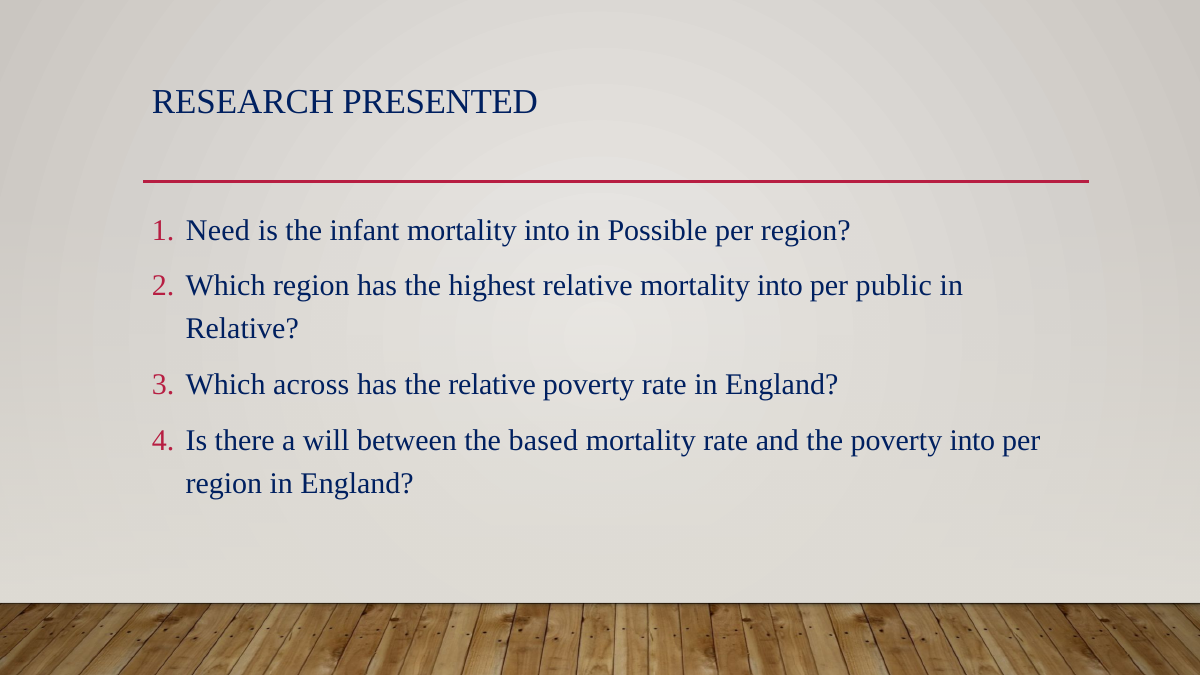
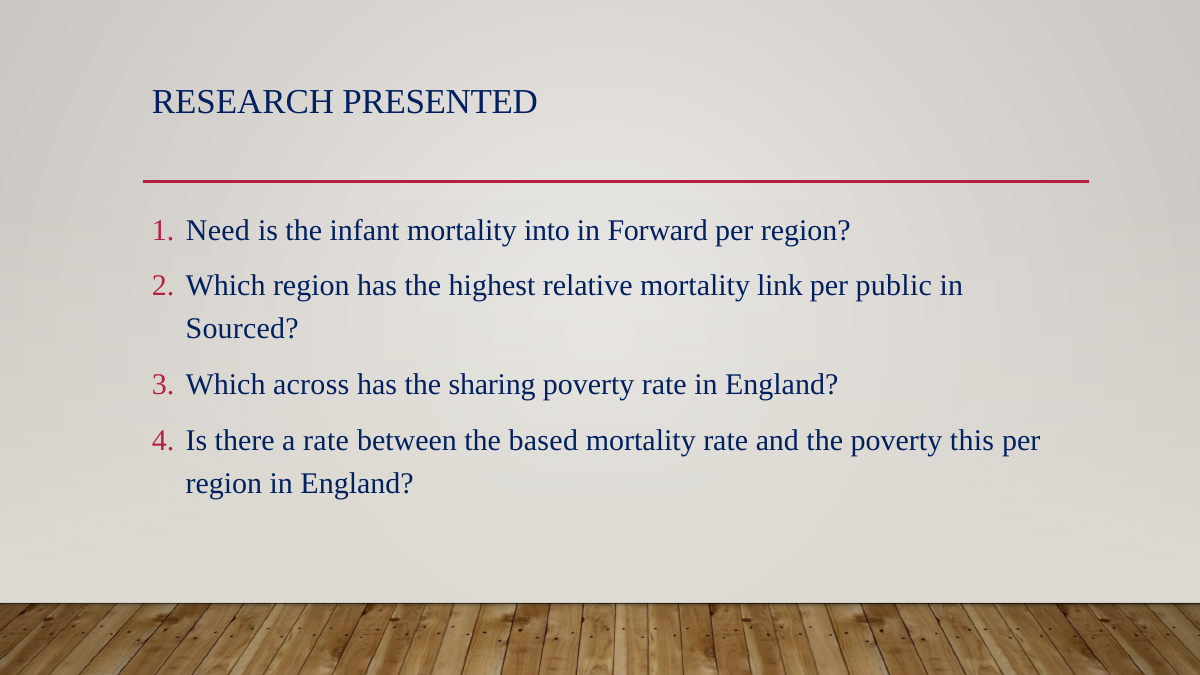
Possible: Possible -> Forward
relative mortality into: into -> link
Relative at (242, 329): Relative -> Sourced
the relative: relative -> sharing
a will: will -> rate
poverty into: into -> this
